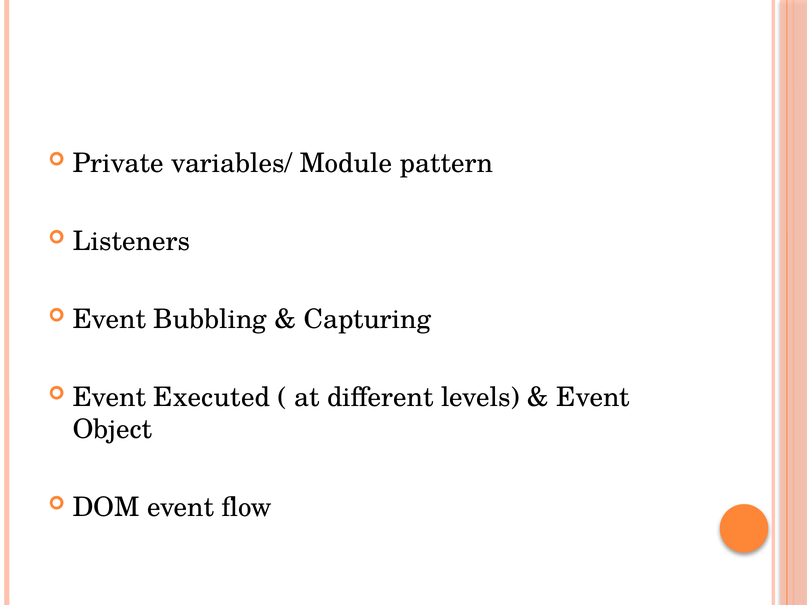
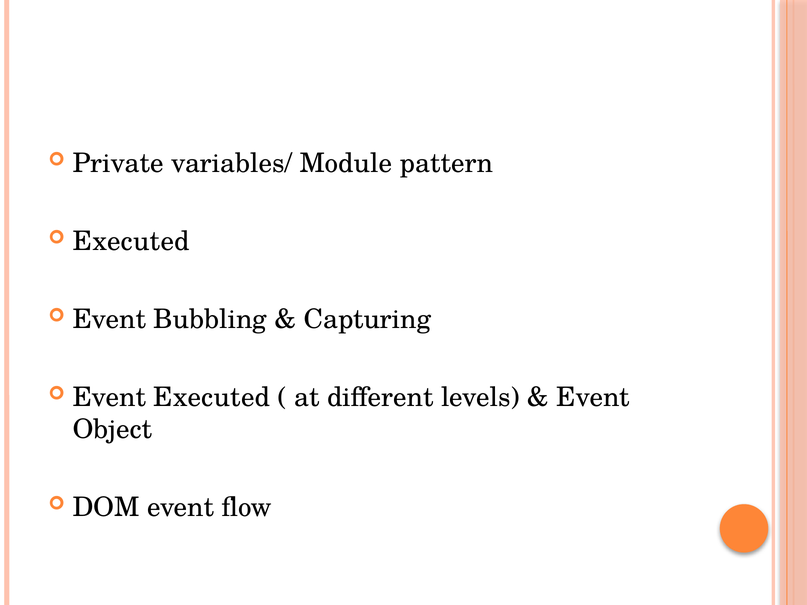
Listeners at (131, 241): Listeners -> Executed
